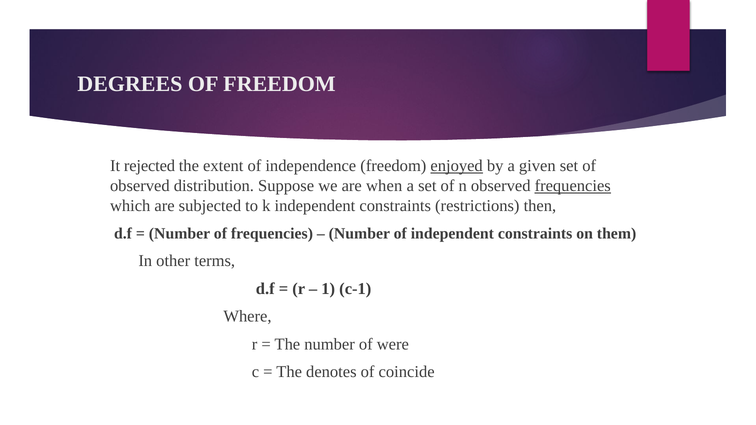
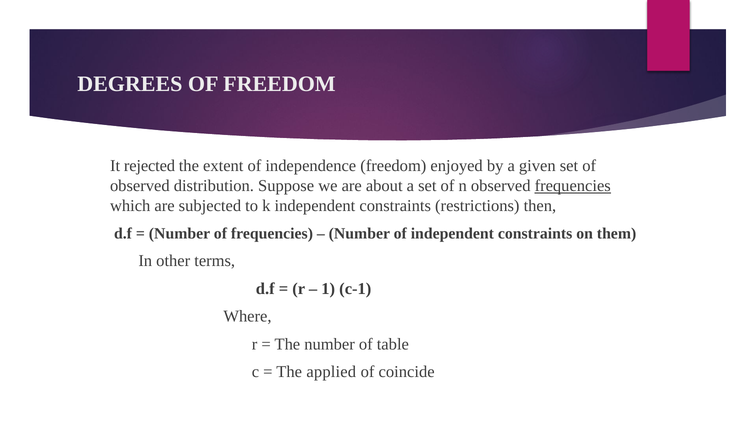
enjoyed underline: present -> none
when: when -> about
were: were -> table
denotes: denotes -> applied
